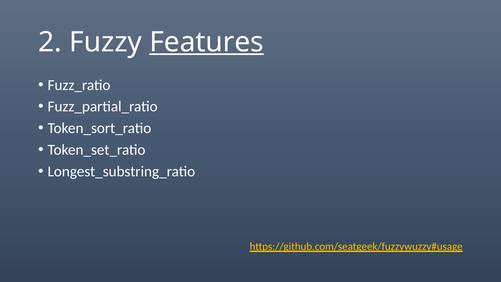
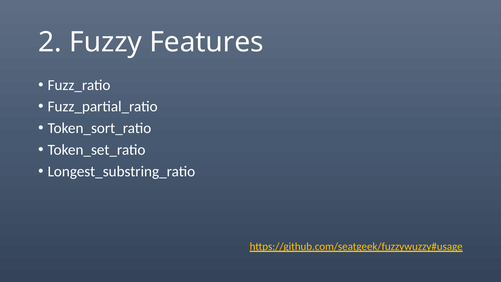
Features underline: present -> none
